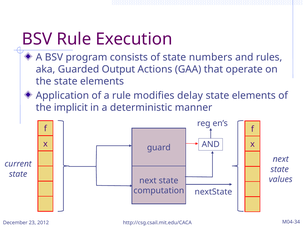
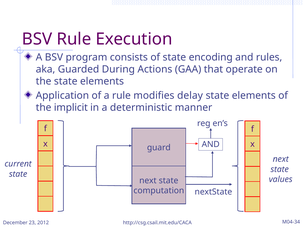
numbers: numbers -> encoding
Output: Output -> During
